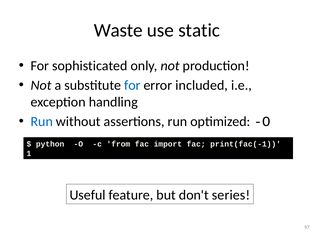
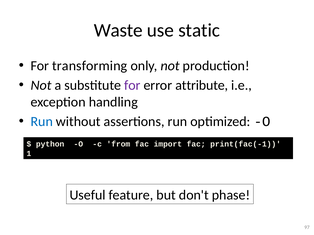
sophisticated: sophisticated -> transforming
for at (132, 85) colour: blue -> purple
included: included -> attribute
series: series -> phase
